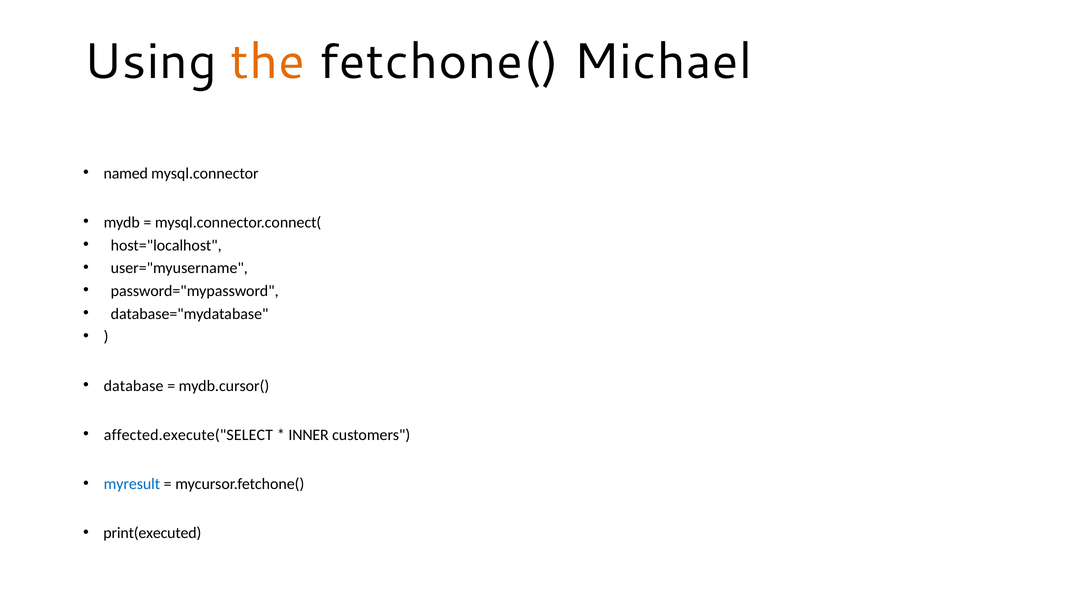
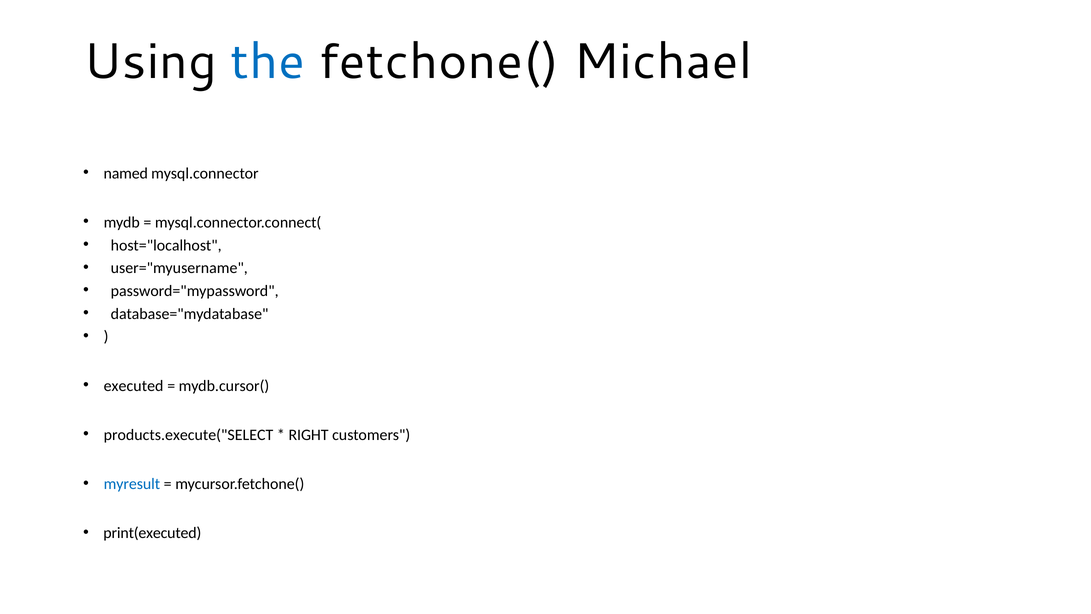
the colour: orange -> blue
database: database -> executed
affected.execute("SELECT: affected.execute("SELECT -> products.execute("SELECT
INNER: INNER -> RIGHT
